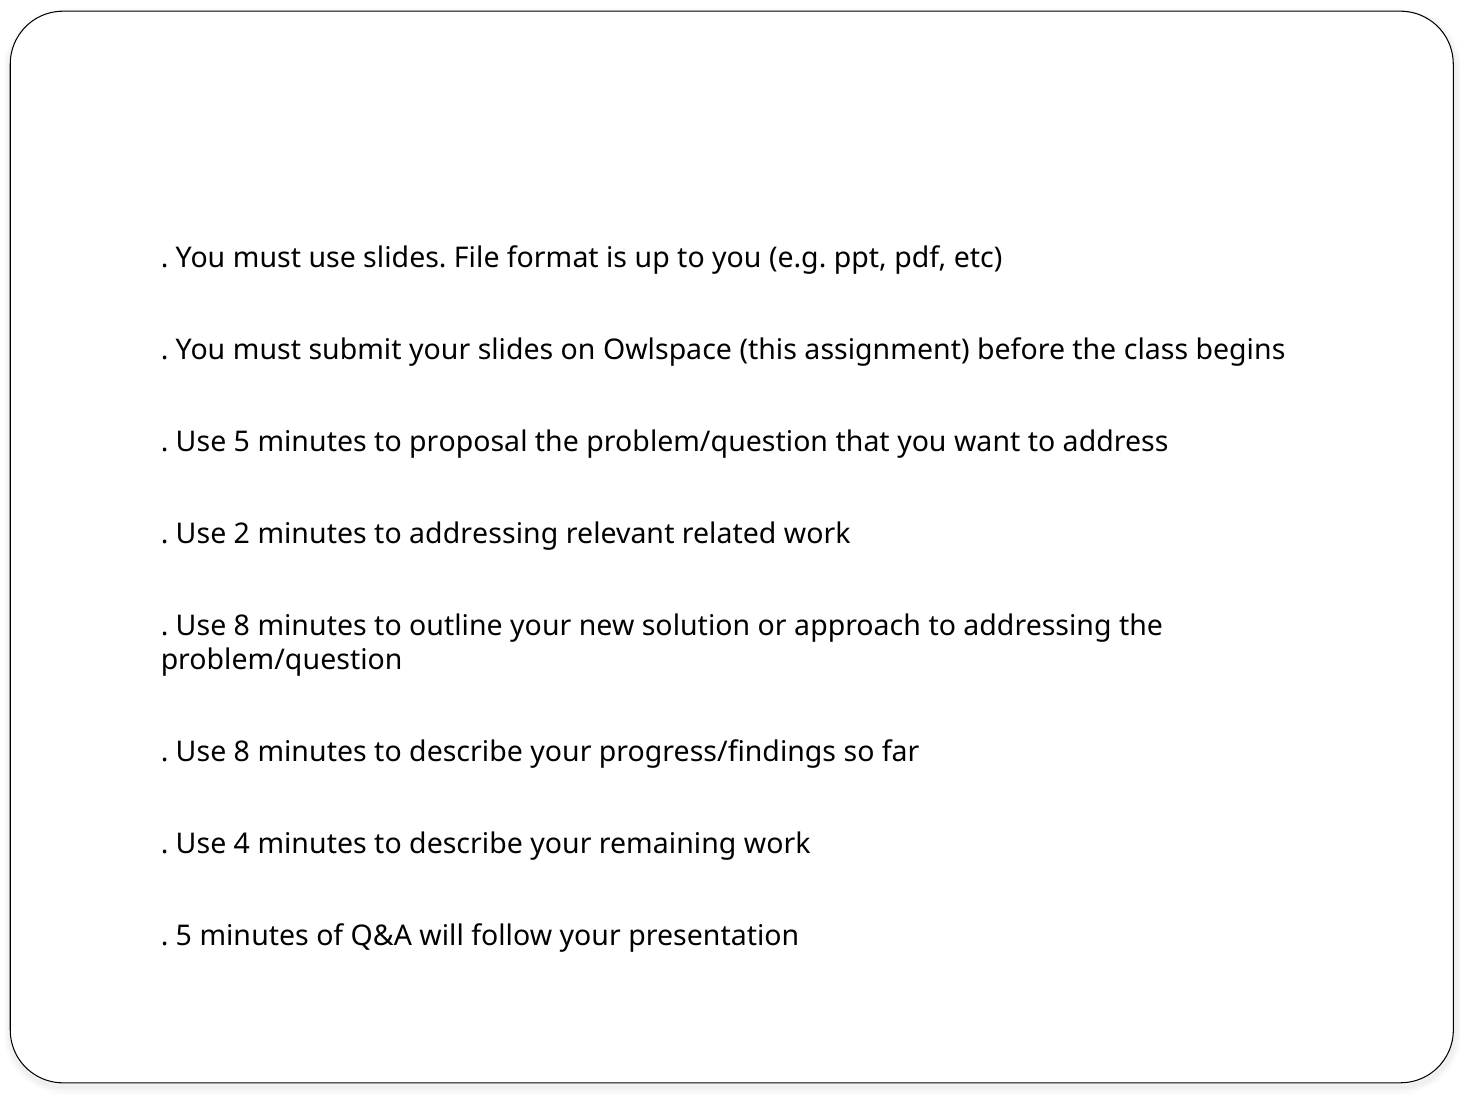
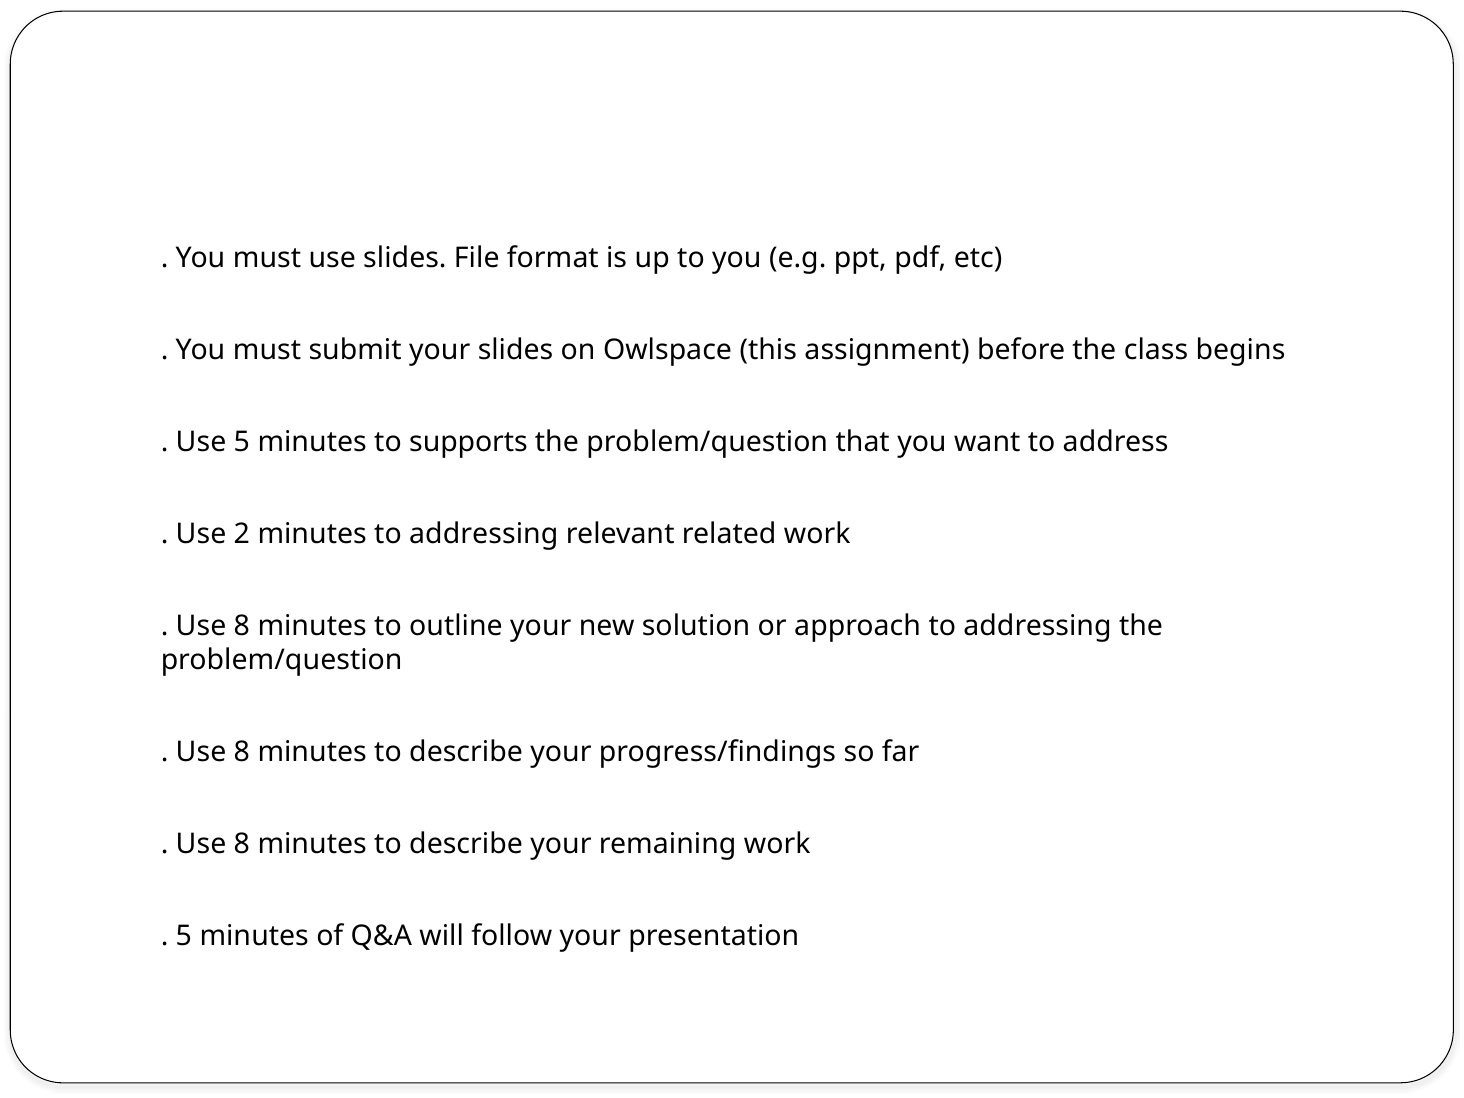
proposal: proposal -> supports
4 at (242, 844): 4 -> 8
